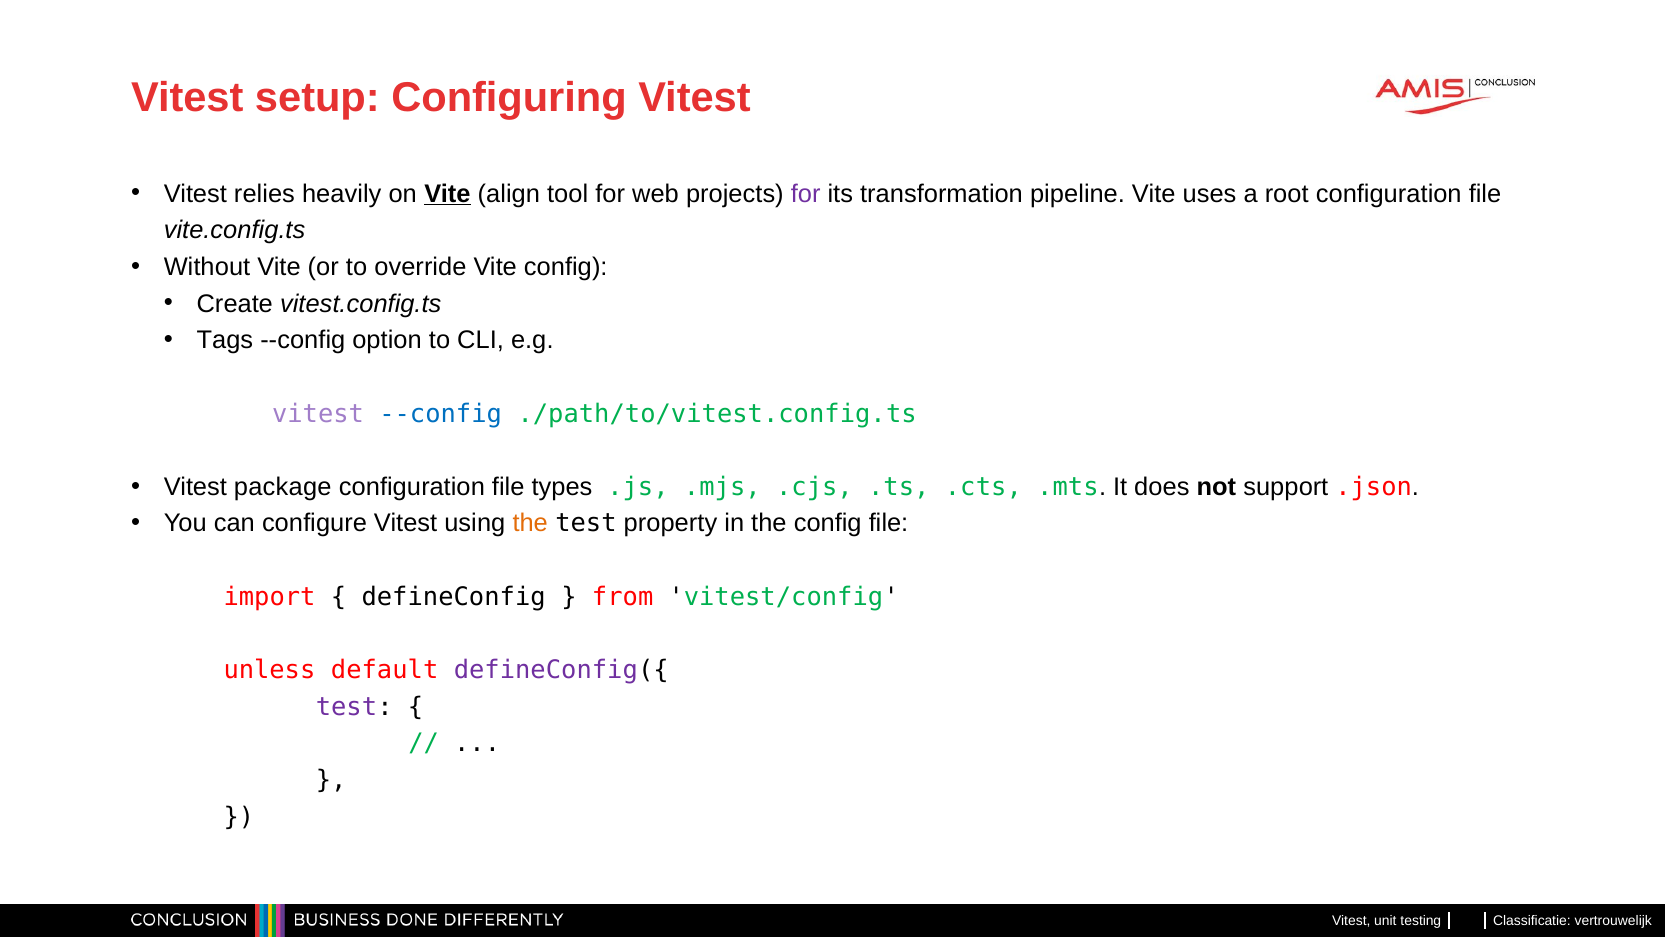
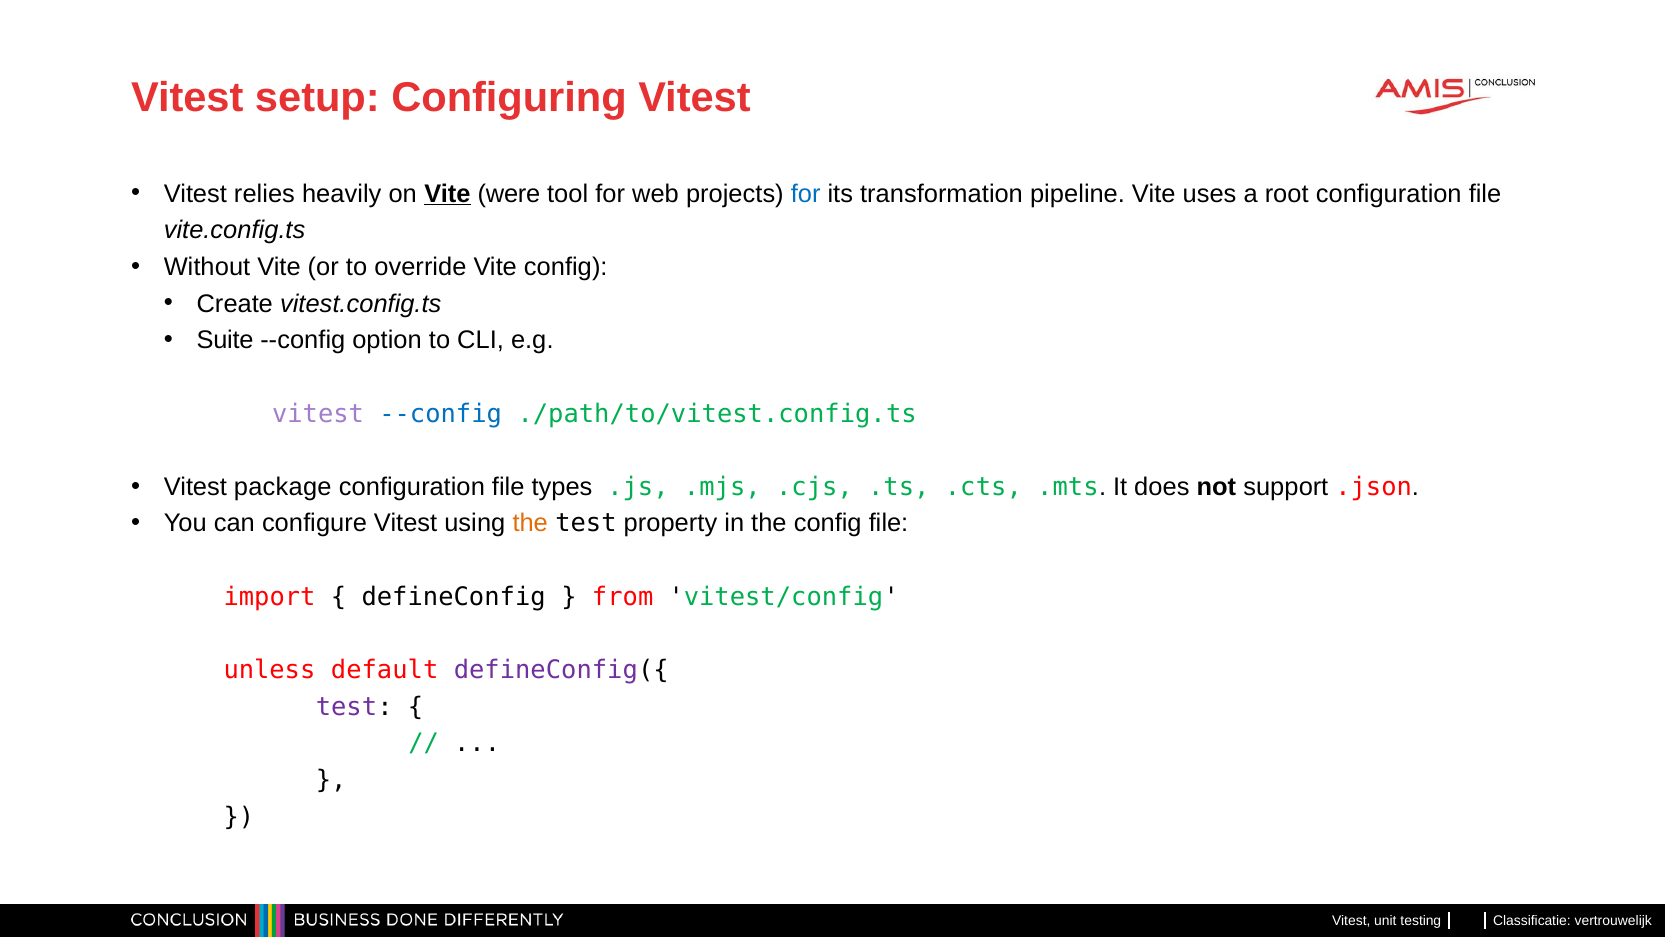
align: align -> were
for at (806, 194) colour: purple -> blue
Tags: Tags -> Suite
